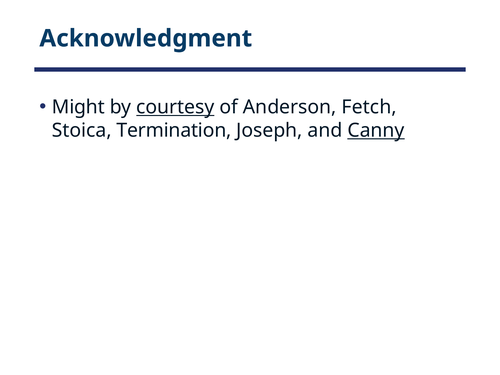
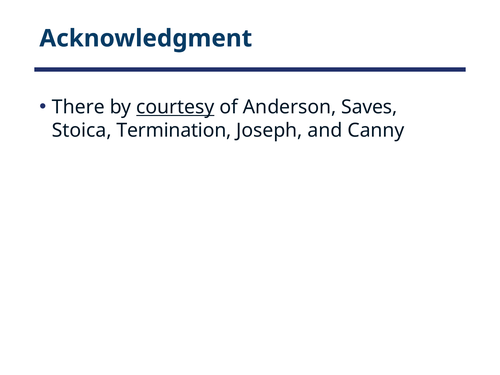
Might: Might -> There
Fetch: Fetch -> Saves
Canny underline: present -> none
